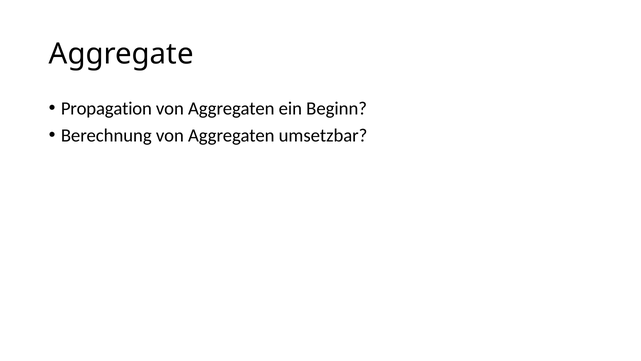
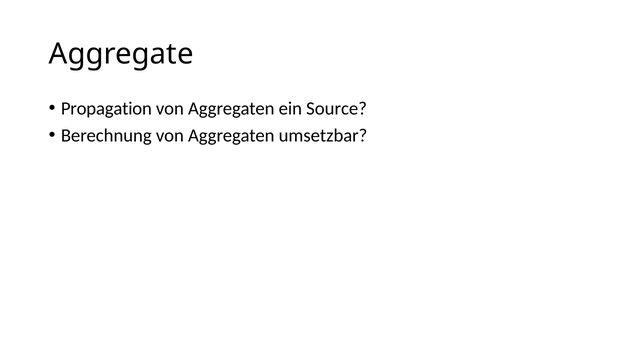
Beginn: Beginn -> Source
